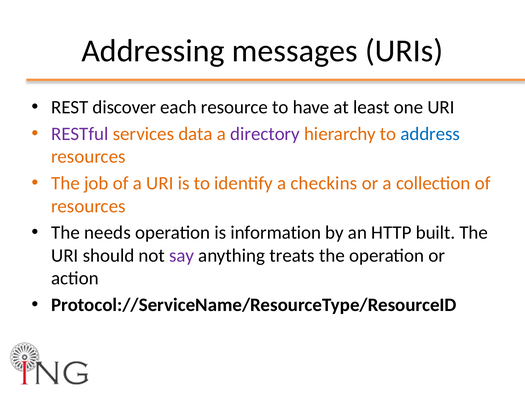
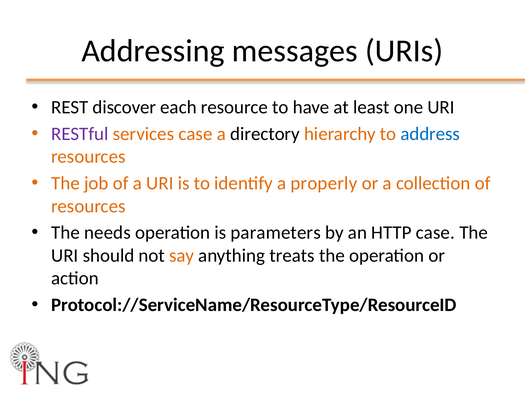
services data: data -> case
directory colour: purple -> black
checkins: checkins -> properly
information: information -> parameters
HTTP built: built -> case
say colour: purple -> orange
